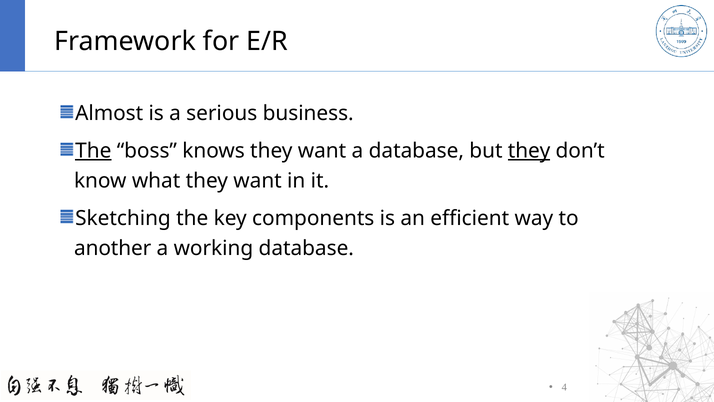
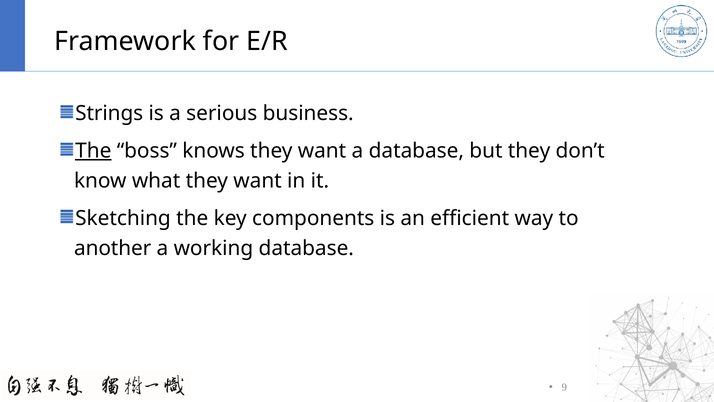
Almost: Almost -> Strings
they at (529, 151) underline: present -> none
4: 4 -> 9
